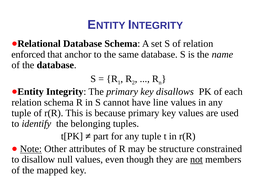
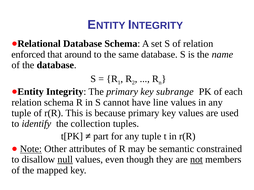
anchor: anchor -> around
disallows: disallows -> subrange
belonging: belonging -> collection
structure: structure -> semantic
null underline: none -> present
